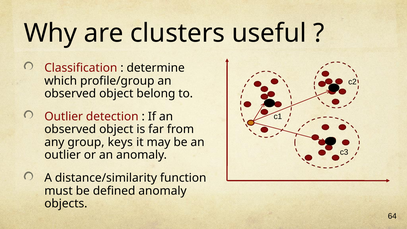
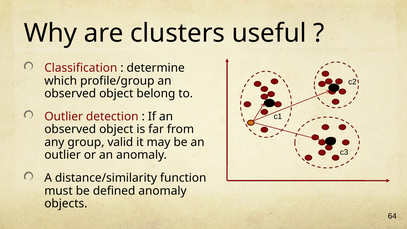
keys: keys -> valid
